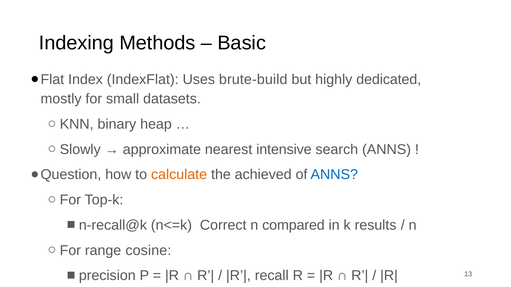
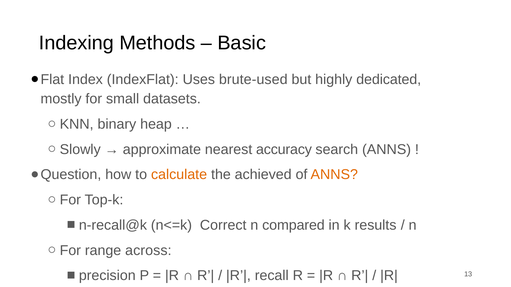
brute-build: brute-build -> brute-used
intensive: intensive -> accuracy
ANNS at (334, 175) colour: blue -> orange
cosine: cosine -> across
